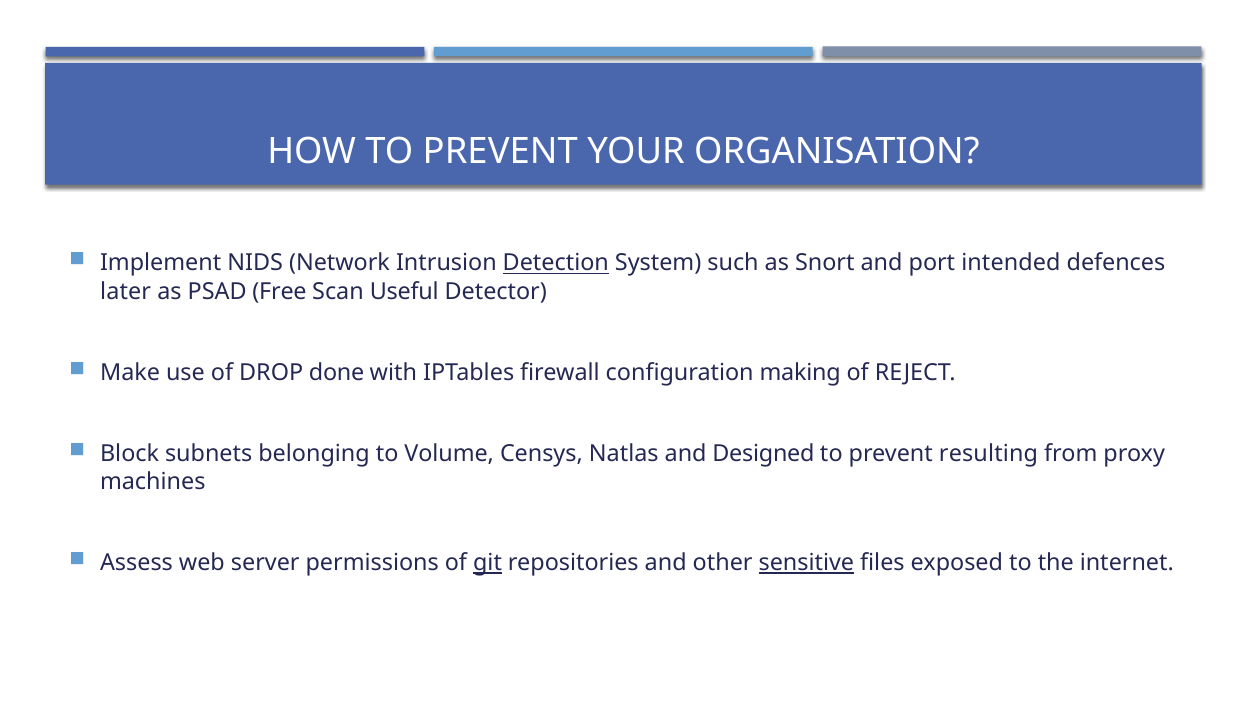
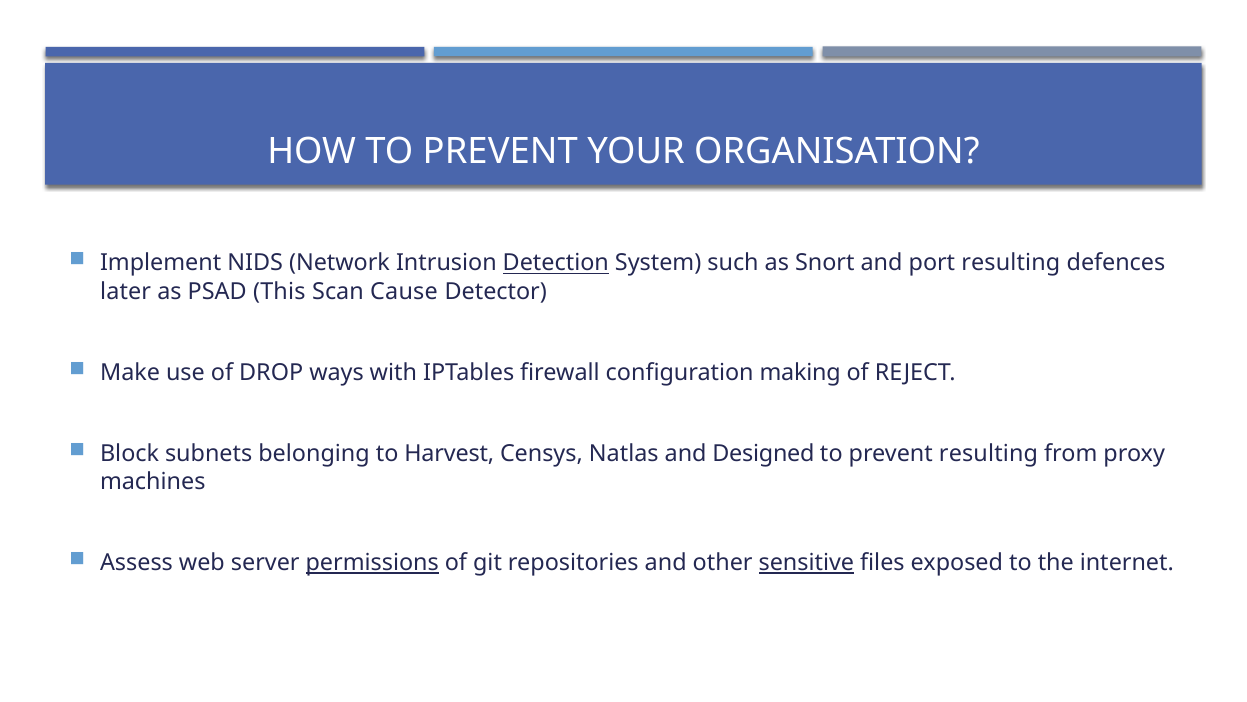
port intended: intended -> resulting
Free: Free -> This
Useful: Useful -> Cause
done: done -> ways
Volume: Volume -> Harvest
permissions underline: none -> present
git underline: present -> none
